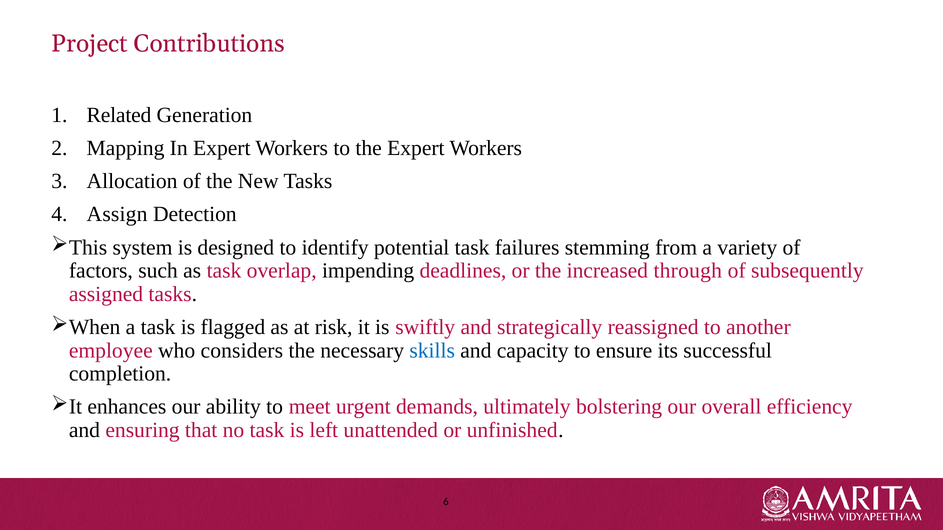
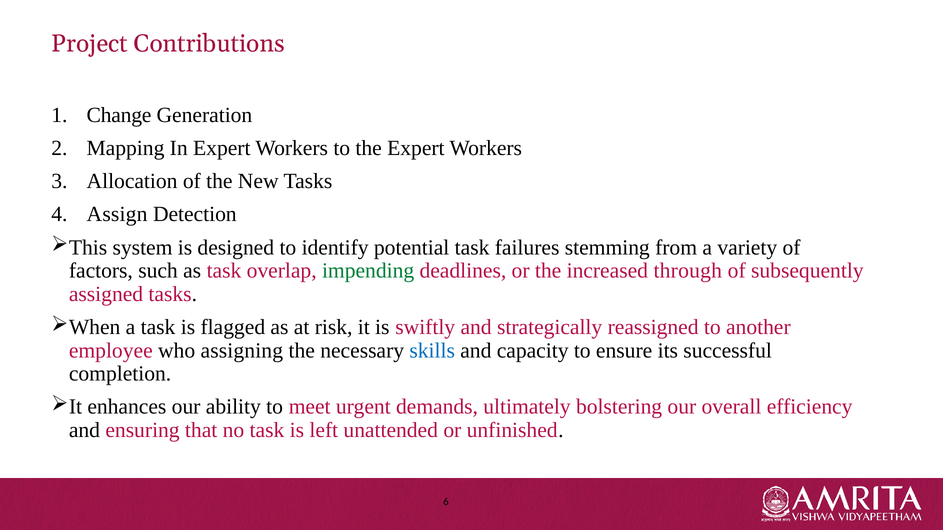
Related: Related -> Change
impending colour: black -> green
considers: considers -> assigning
